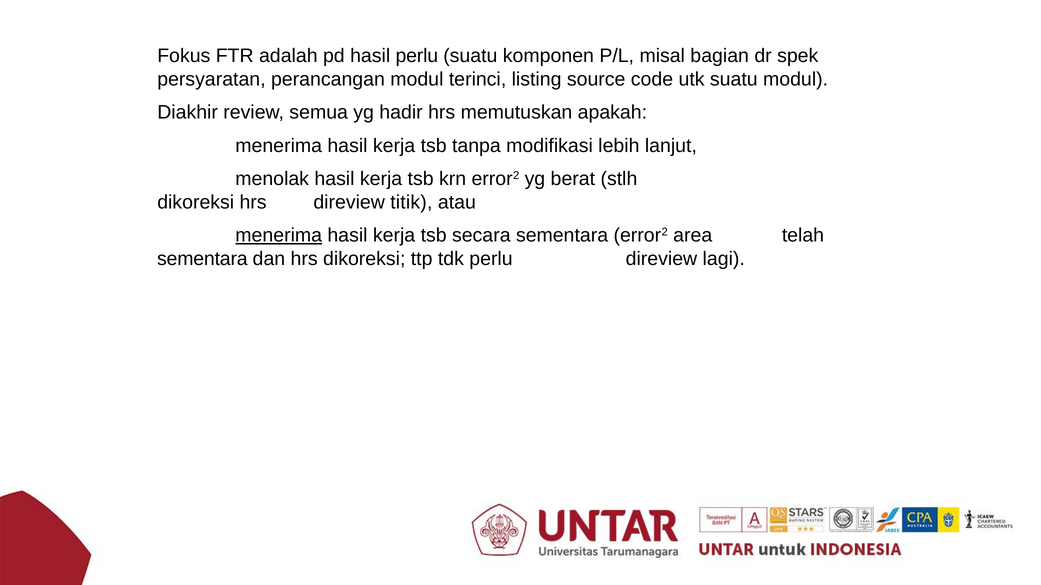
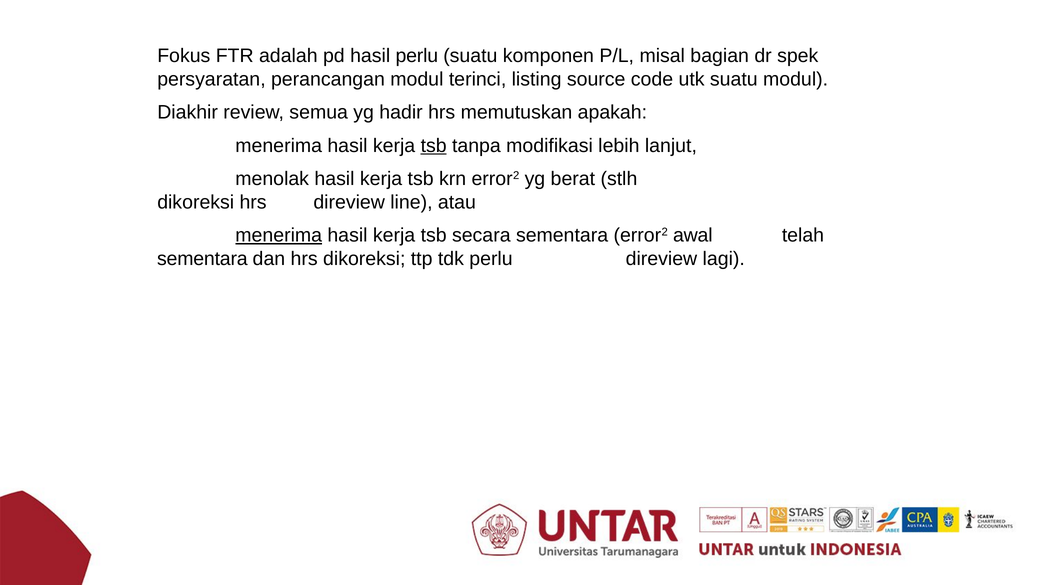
tsb at (434, 146) underline: none -> present
titik: titik -> line
area: area -> awal
